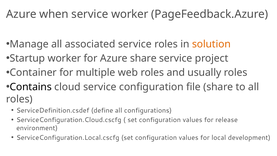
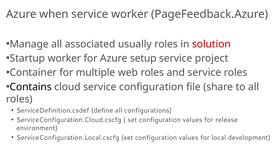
associated service: service -> usually
solution colour: orange -> red
Azure share: share -> setup
and usually: usually -> service
